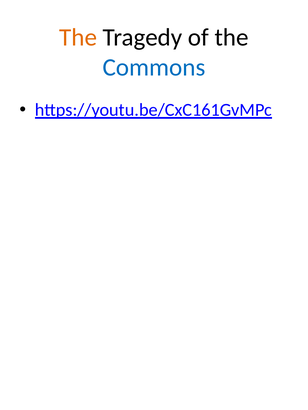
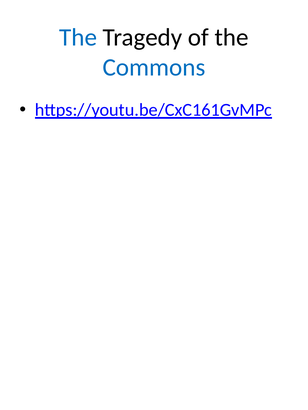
The at (78, 37) colour: orange -> blue
